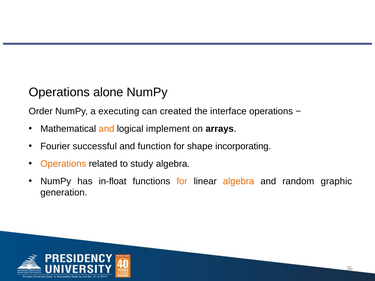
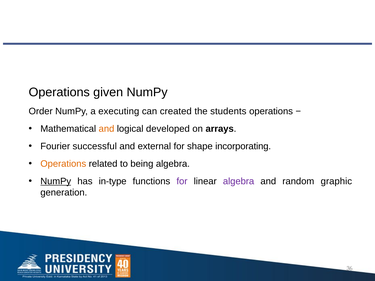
alone: alone -> given
interface: interface -> students
implement: implement -> developed
function: function -> external
study: study -> being
NumPy at (56, 181) underline: none -> present
in-float: in-float -> in-type
for at (182, 181) colour: orange -> purple
algebra at (239, 181) colour: orange -> purple
